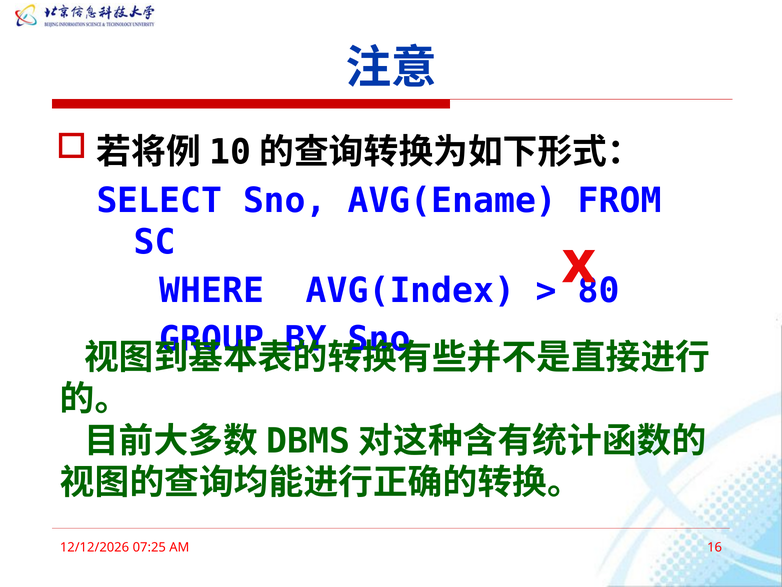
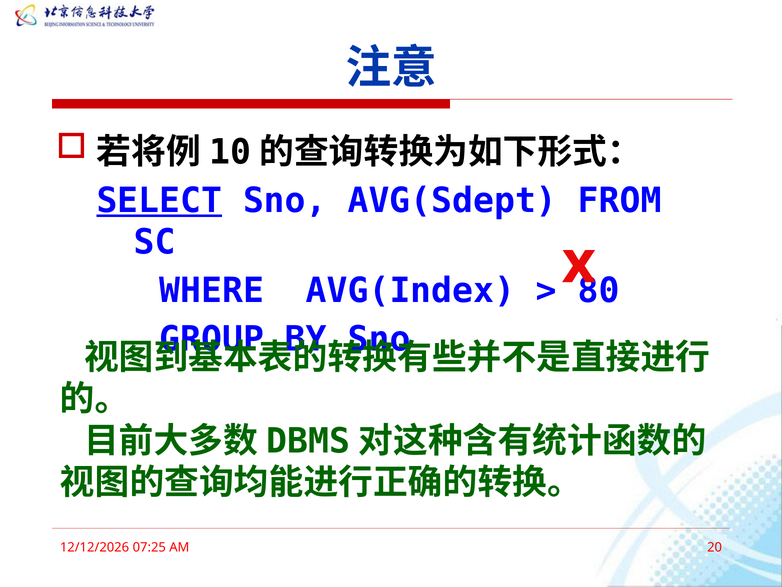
SELECT underline: none -> present
AVG(Ename: AVG(Ename -> AVG(Sdept
16: 16 -> 20
